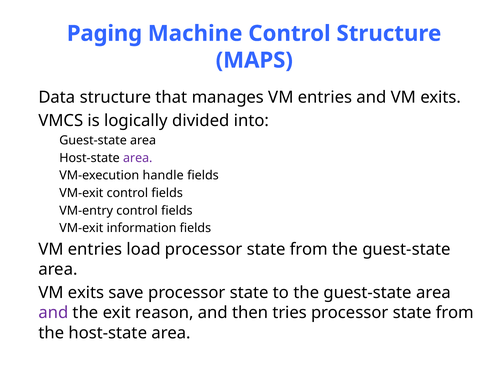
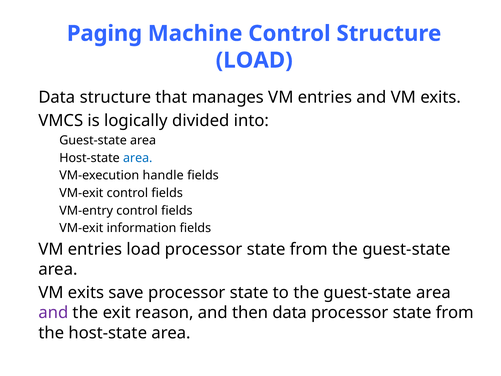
MAPS at (254, 60): MAPS -> LOAD
area at (138, 158) colour: purple -> blue
then tries: tries -> data
